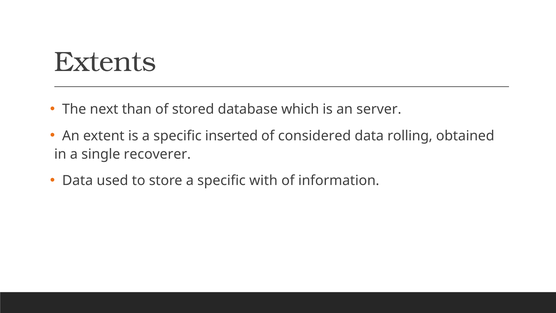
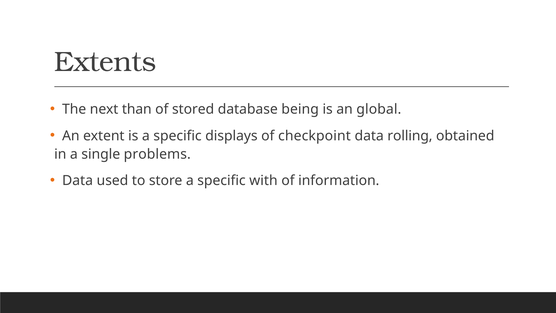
which: which -> being
server: server -> global
inserted: inserted -> displays
considered: considered -> checkpoint
recoverer: recoverer -> problems
